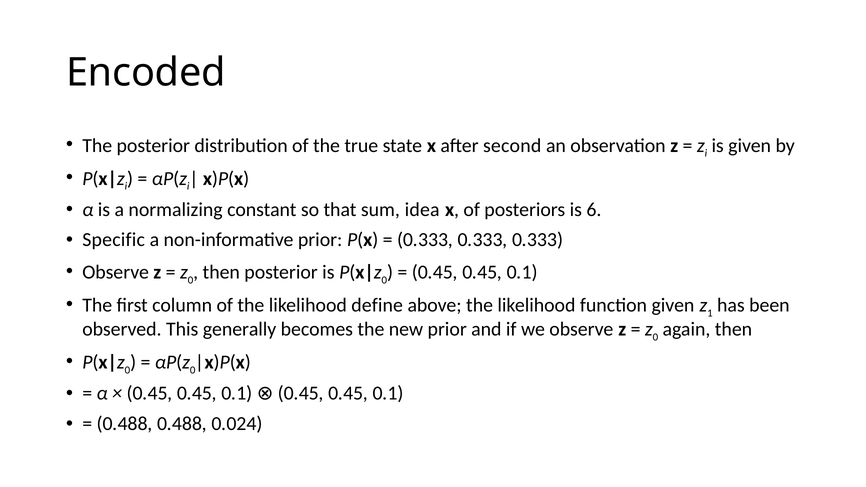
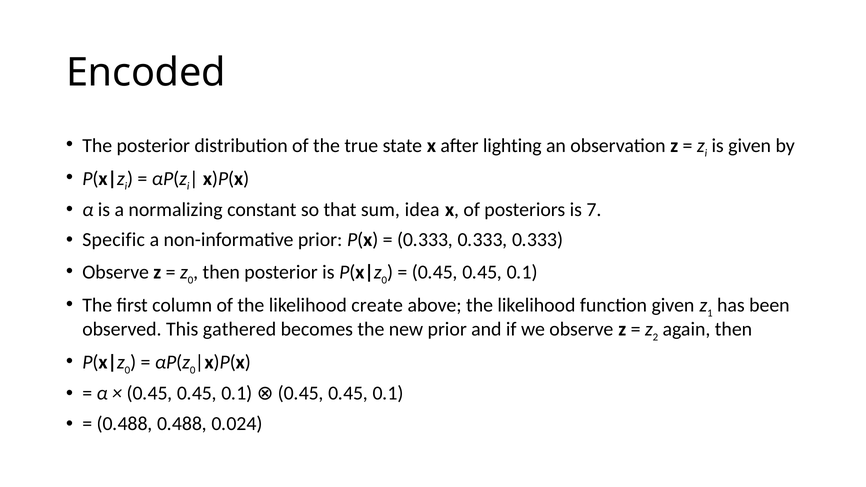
second: second -> lighting
6: 6 -> 7
define: define -> create
generally: generally -> gathered
0 at (655, 337): 0 -> 2
